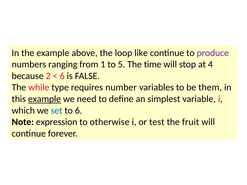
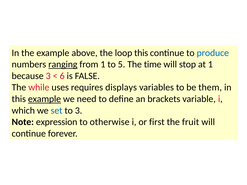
loop like: like -> this
produce colour: purple -> blue
ranging underline: none -> present
at 4: 4 -> 1
because 2: 2 -> 3
type: type -> uses
number: number -> displays
simplest: simplest -> brackets
to 6: 6 -> 3
test: test -> first
